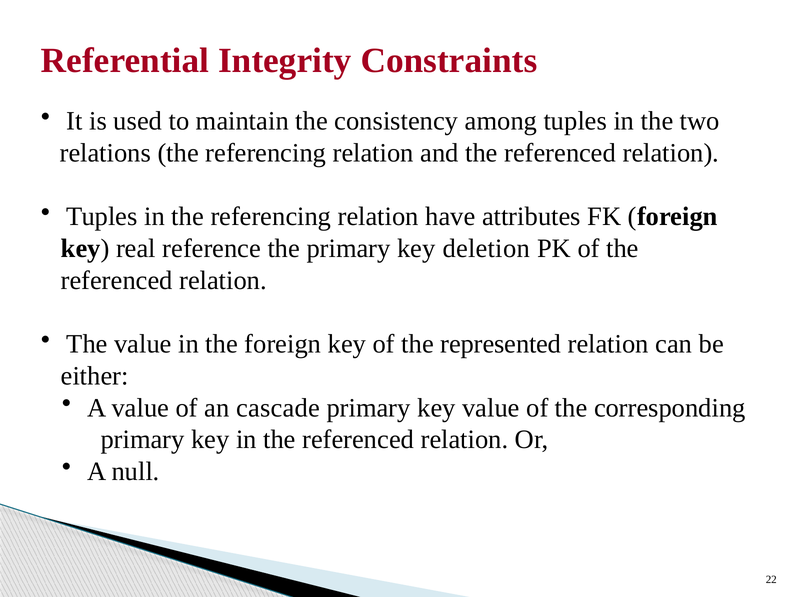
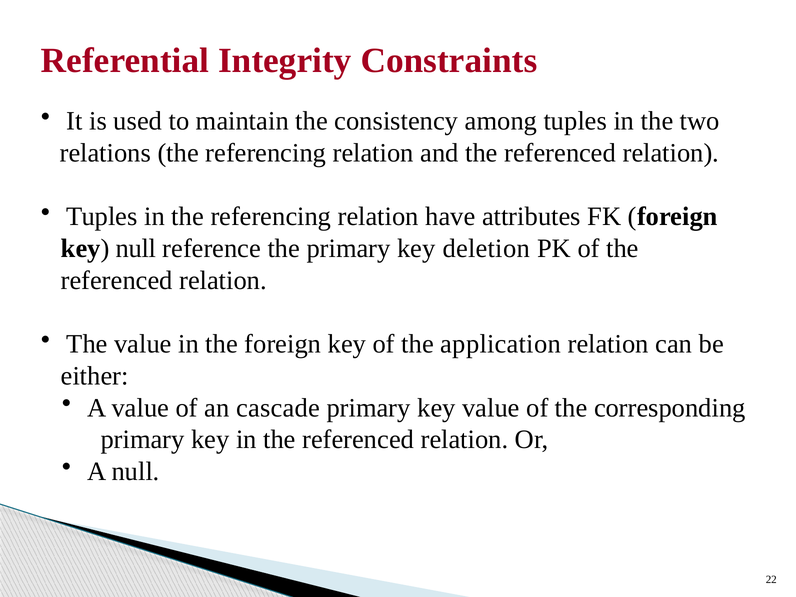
key real: real -> null
represented: represented -> application
